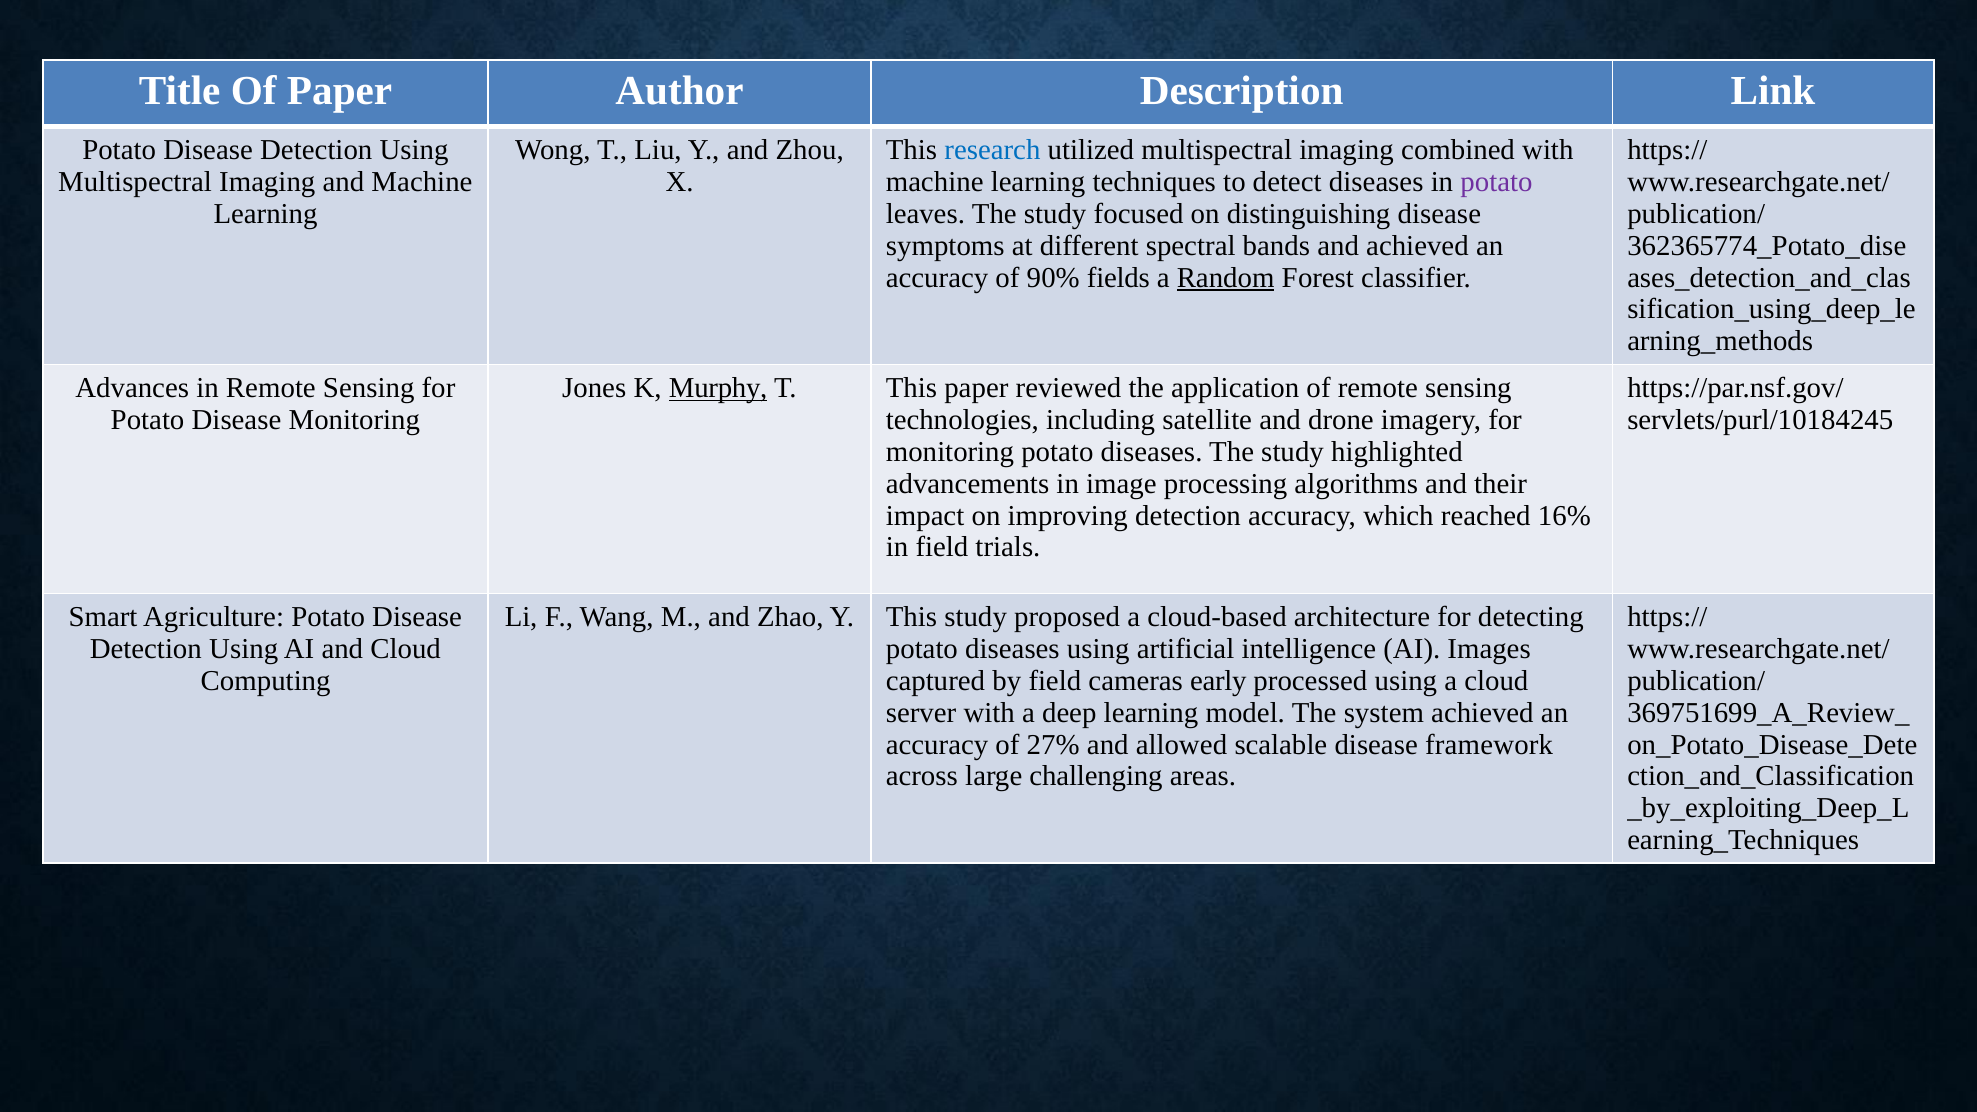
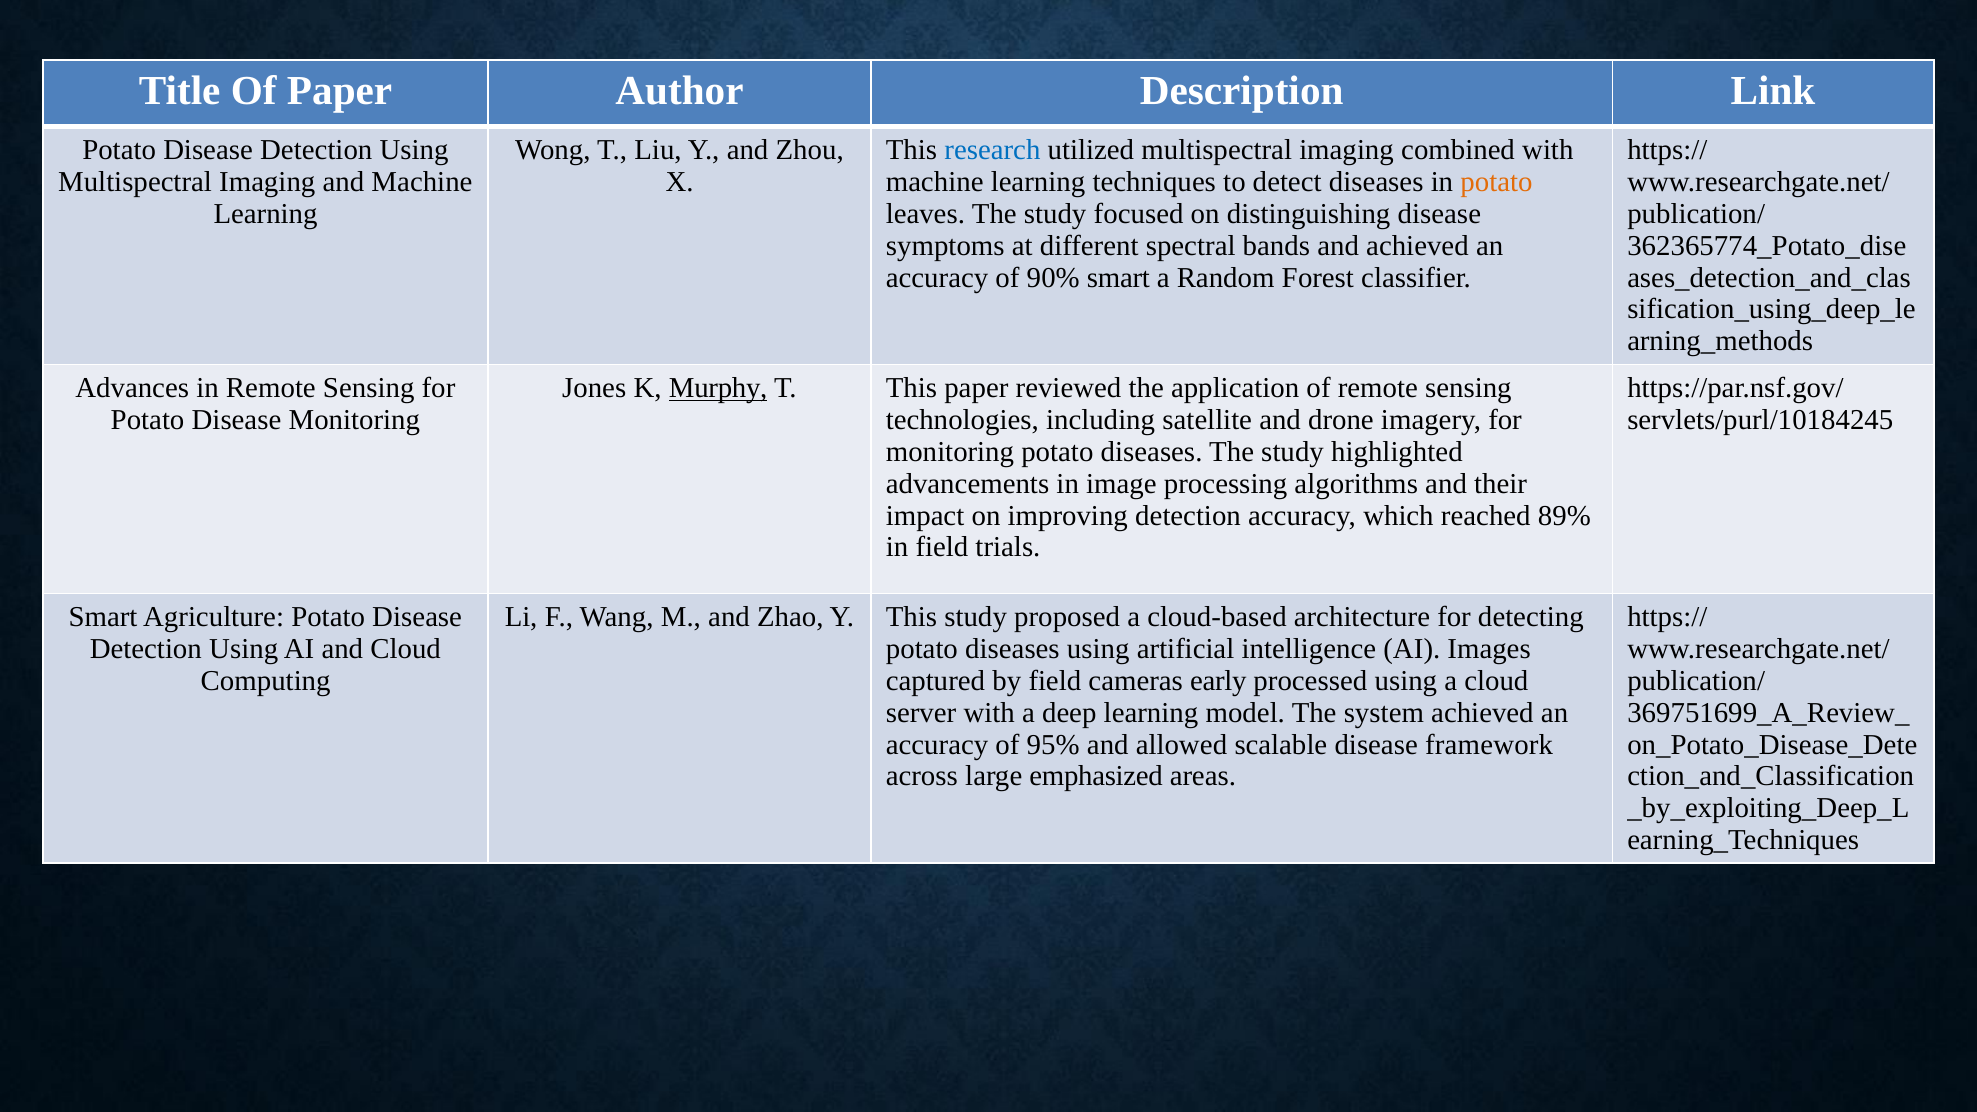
potato at (1496, 182) colour: purple -> orange
90% fields: fields -> smart
Random underline: present -> none
16%: 16% -> 89%
27%: 27% -> 95%
challenging: challenging -> emphasized
